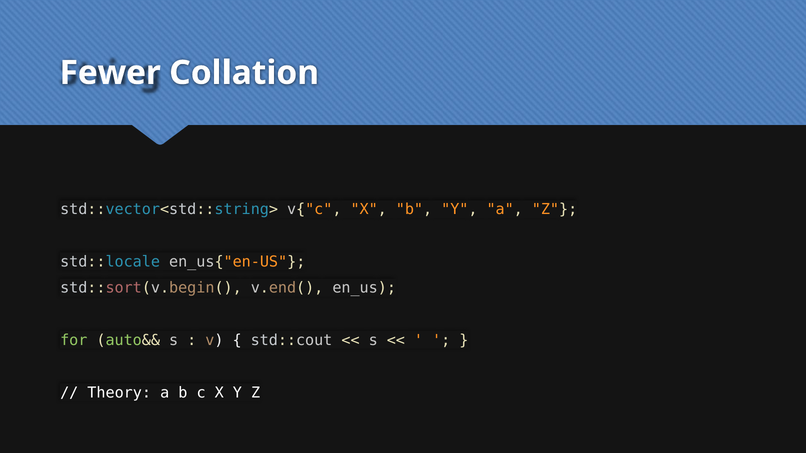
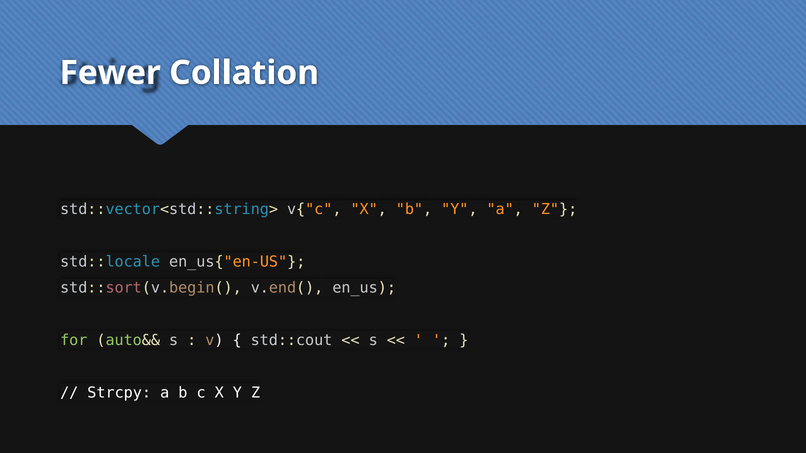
Theory: Theory -> Strcpy
